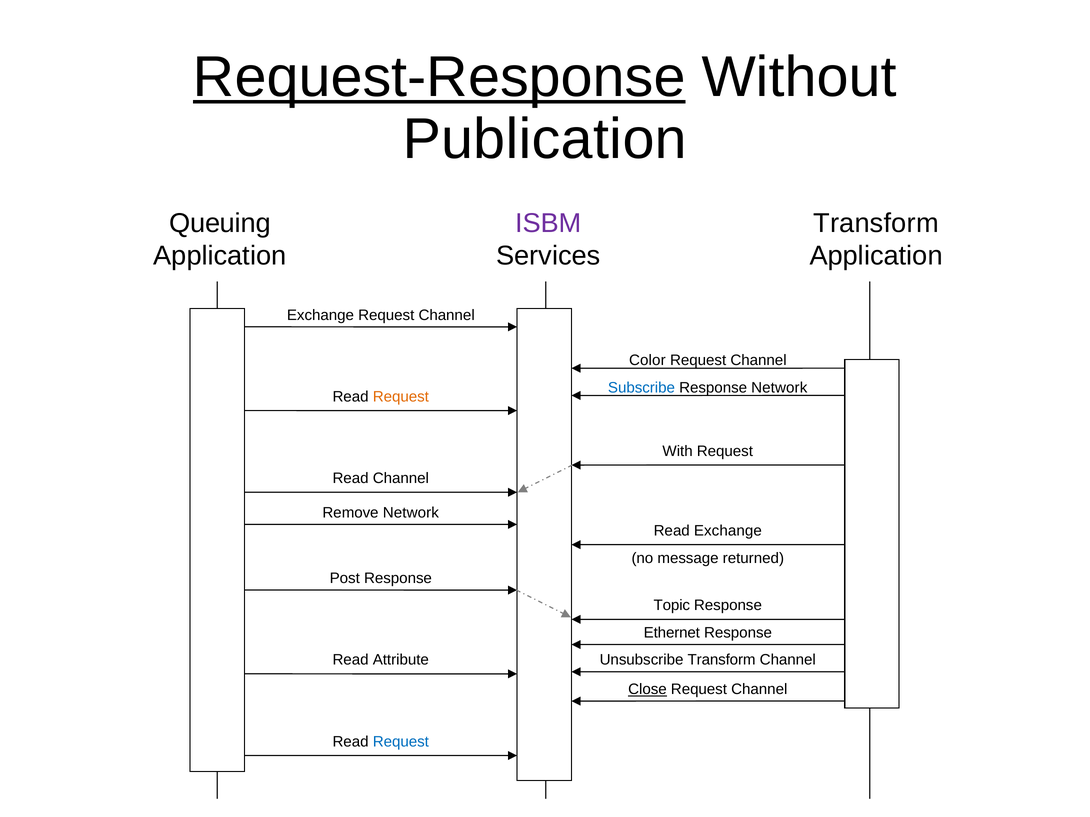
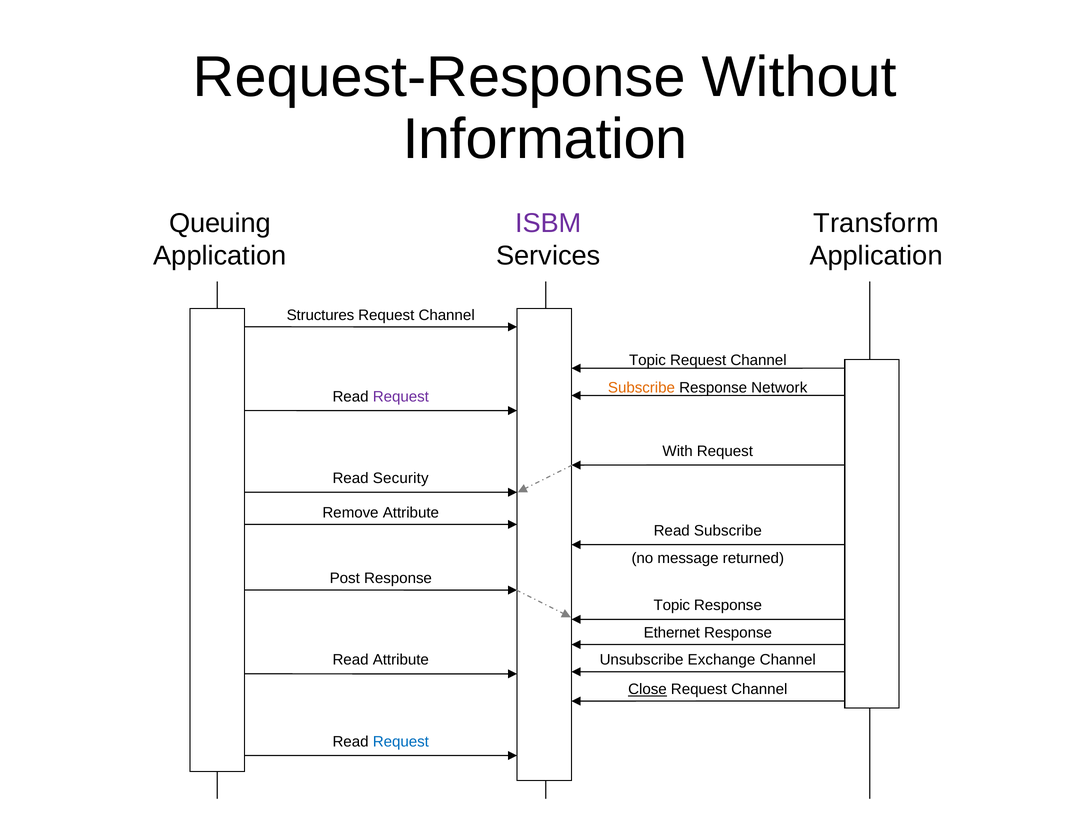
Request-Response underline: present -> none
Publication: Publication -> Information
Exchange at (320, 315): Exchange -> Structures
Color at (647, 361): Color -> Topic
Subscribe at (641, 388) colour: blue -> orange
Request at (401, 397) colour: orange -> purple
Read Channel: Channel -> Security
Remove Network: Network -> Attribute
Read Exchange: Exchange -> Subscribe
Unsubscribe Transform: Transform -> Exchange
